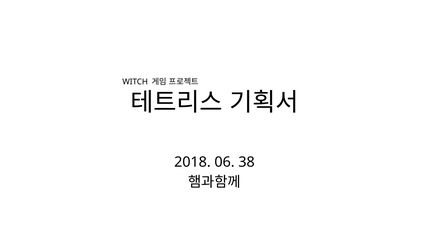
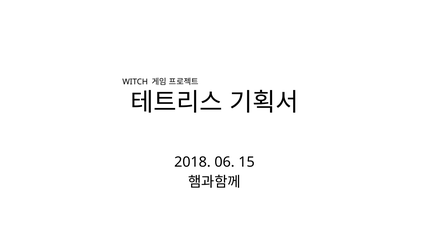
38: 38 -> 15
